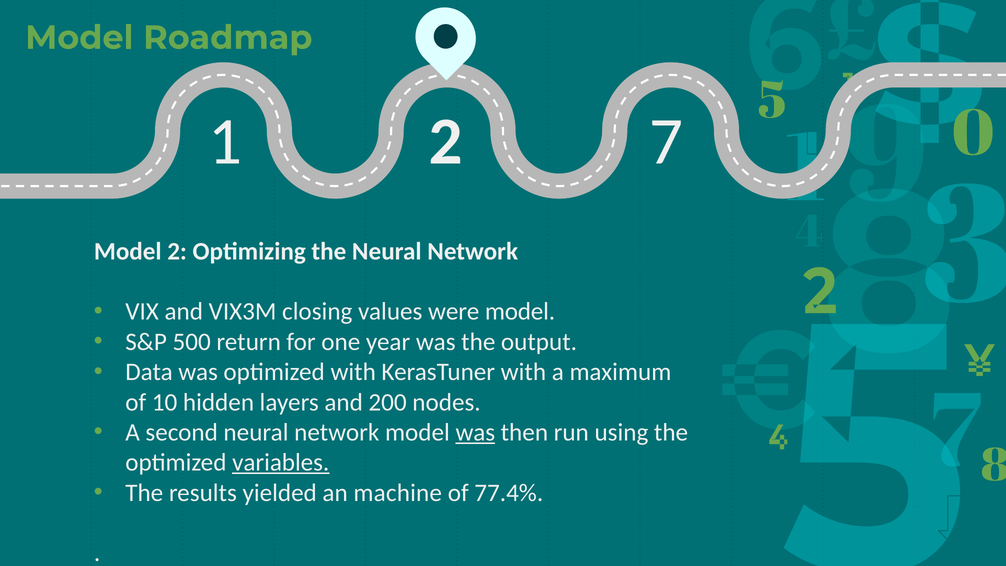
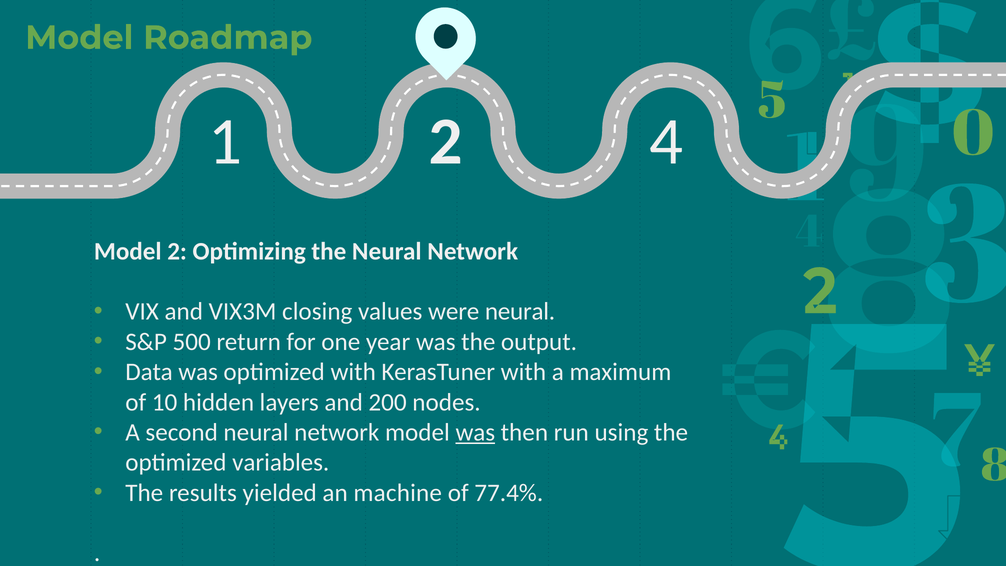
7: 7 -> 4
were model: model -> neural
variables underline: present -> none
